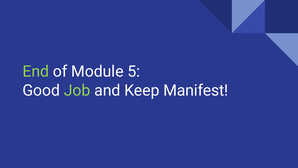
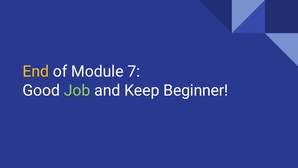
End colour: light green -> yellow
5: 5 -> 7
Manifest: Manifest -> Beginner
